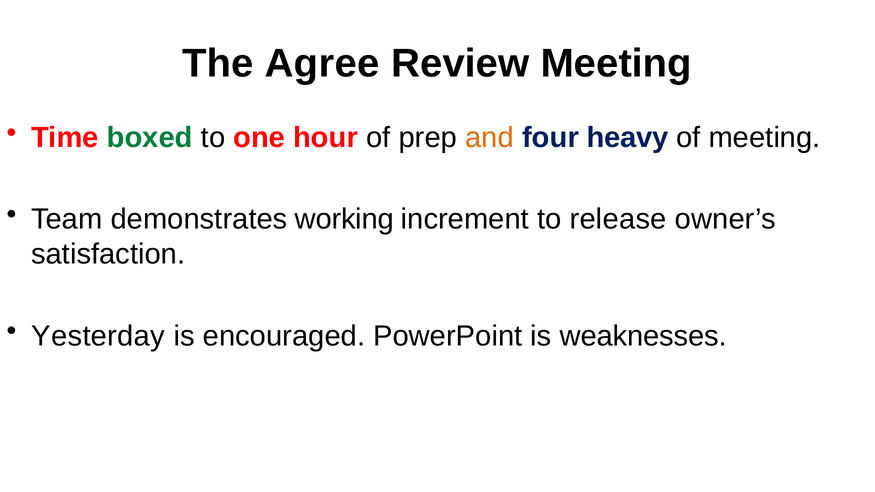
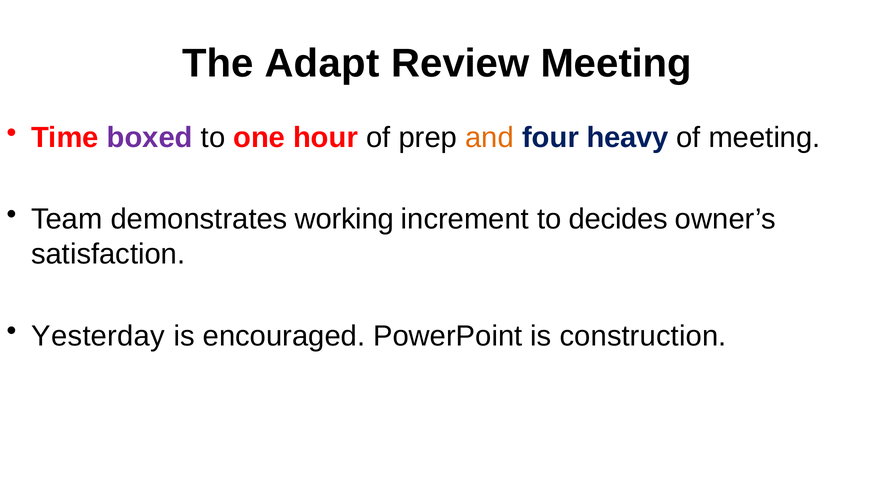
Agree: Agree -> Adapt
boxed colour: green -> purple
release: release -> decides
weaknesses: weaknesses -> construction
